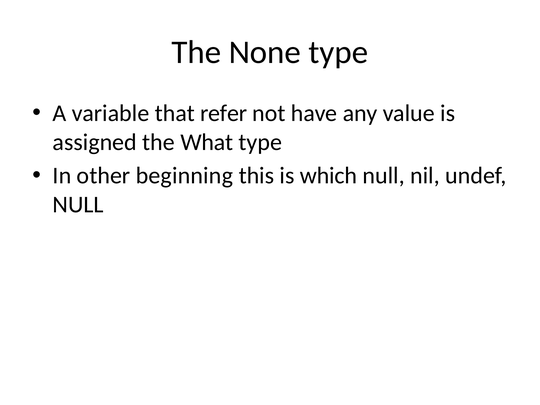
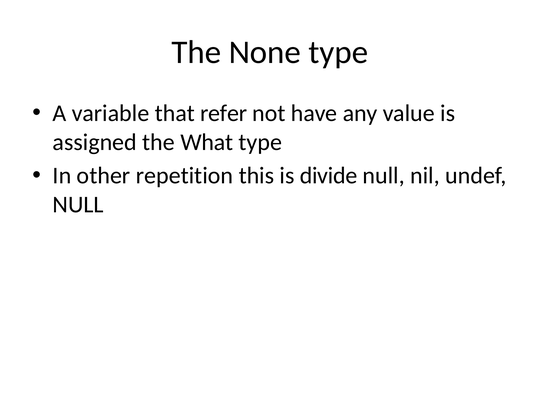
beginning: beginning -> repetition
which: which -> divide
